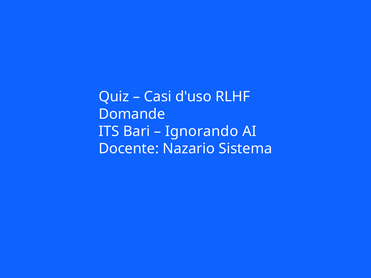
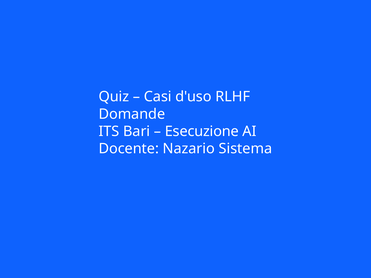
Ignorando: Ignorando -> Esecuzione
